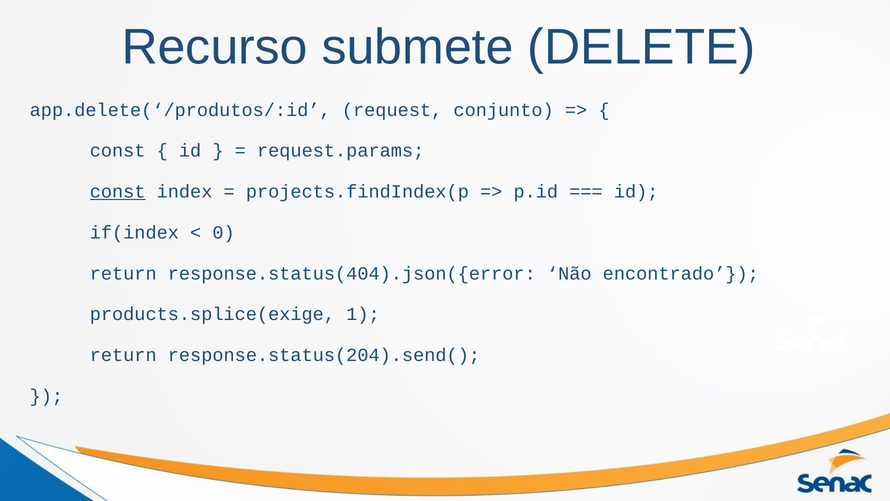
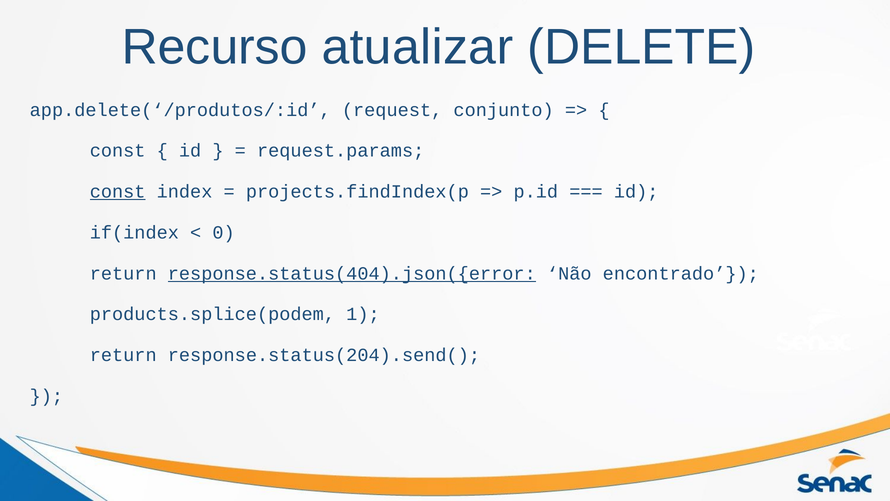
submete: submete -> atualizar
response.status(404).json({error underline: none -> present
products.splice(exige: products.splice(exige -> products.splice(podem
